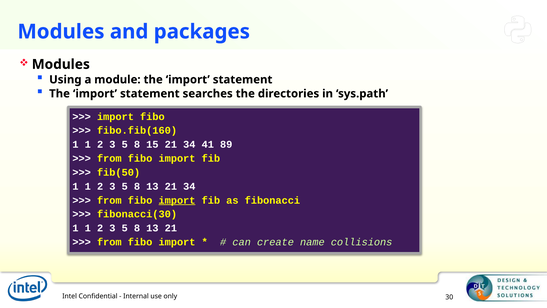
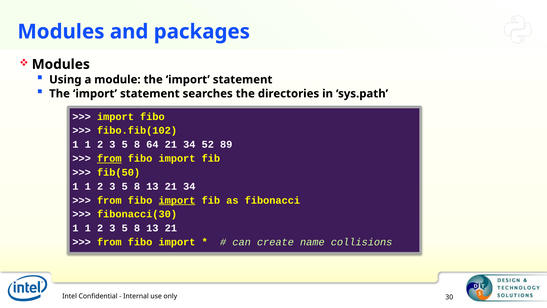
fibo.fib(160: fibo.fib(160 -> fibo.fib(102
15: 15 -> 64
41: 41 -> 52
from at (109, 158) underline: none -> present
